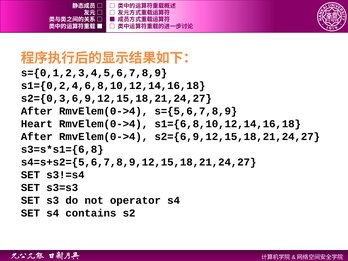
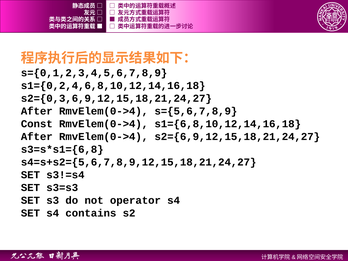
Heart: Heart -> Const
